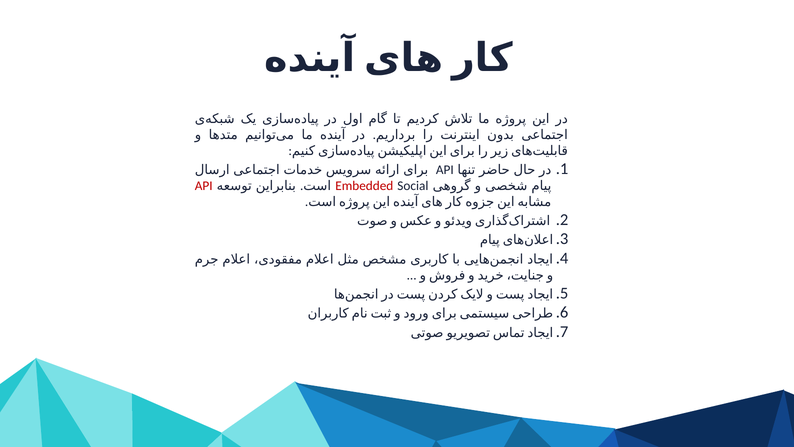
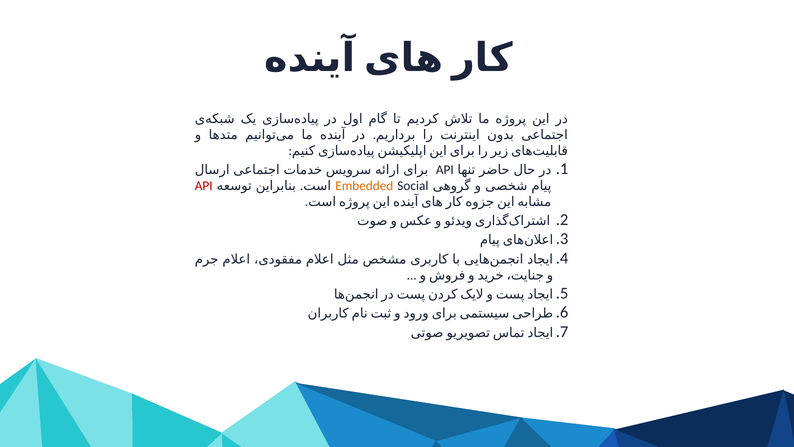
Embedded colour: red -> orange
